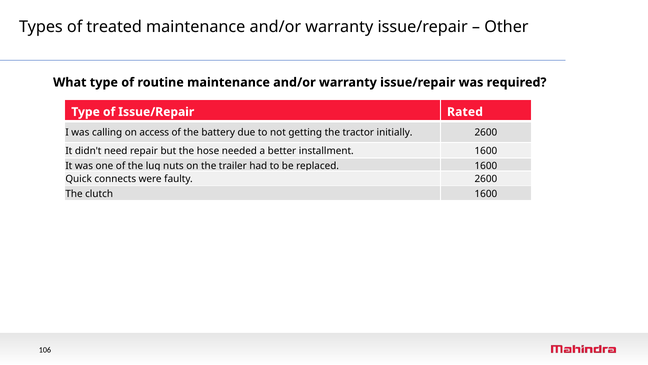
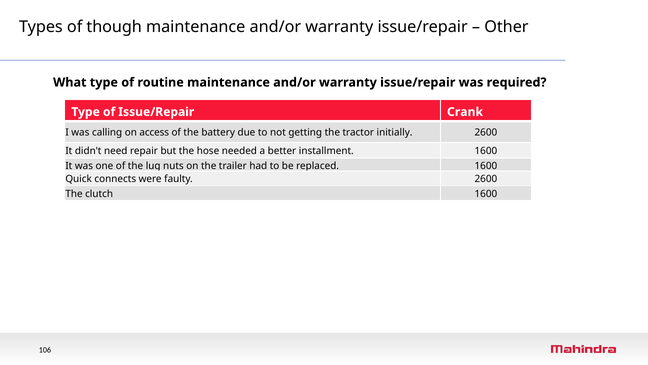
treated: treated -> though
Rated: Rated -> Crank
